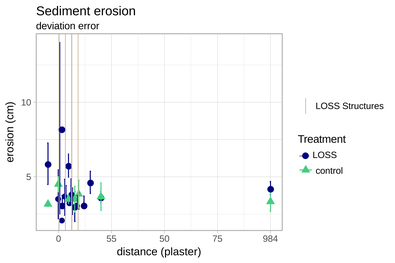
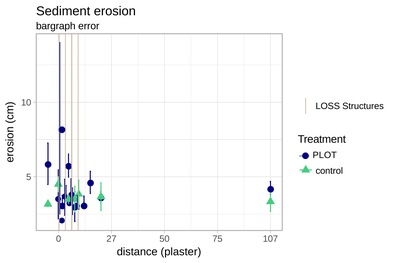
deviation: deviation -> bargraph
LOSS at (325, 155): LOSS -> PLOT
55: 55 -> 27
984: 984 -> 107
